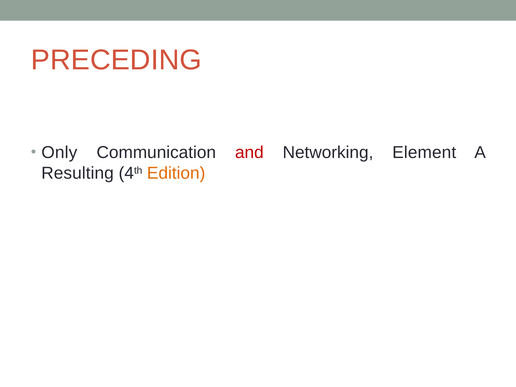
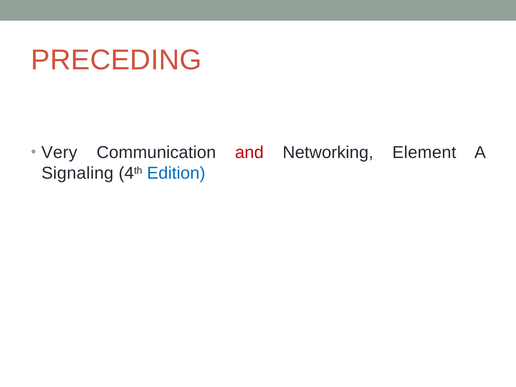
Only: Only -> Very
Resulting: Resulting -> Signaling
Edition colour: orange -> blue
